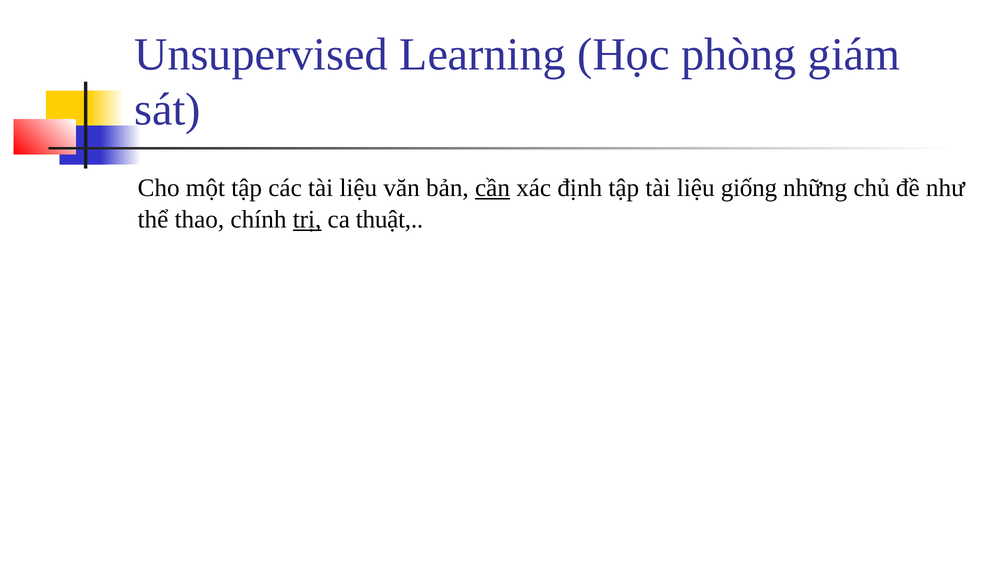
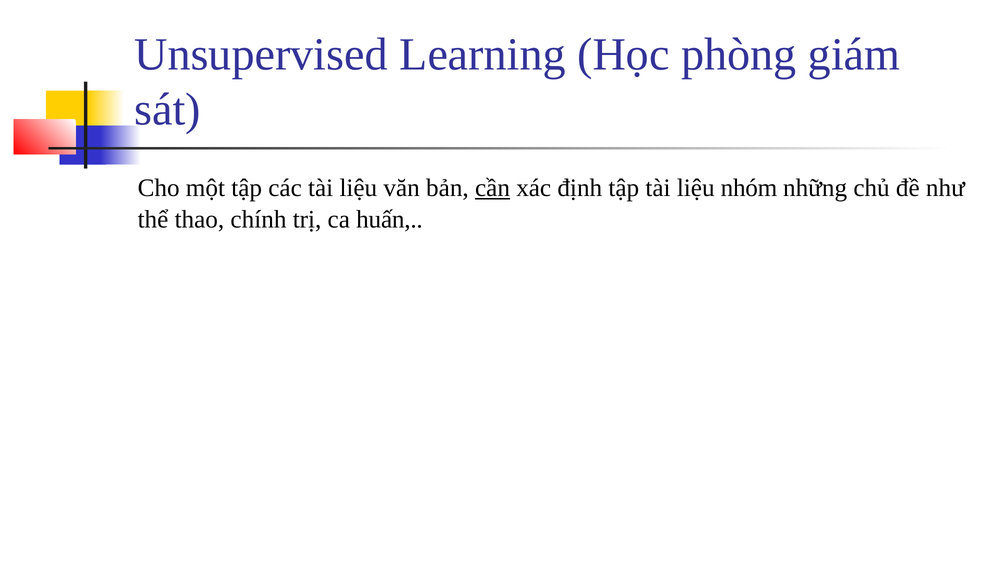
giống: giống -> nhóm
trị underline: present -> none
thuật: thuật -> huấn
